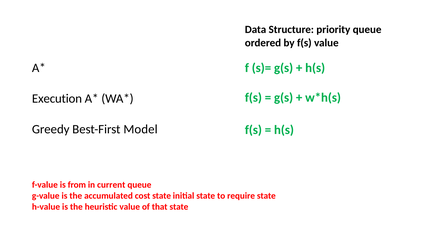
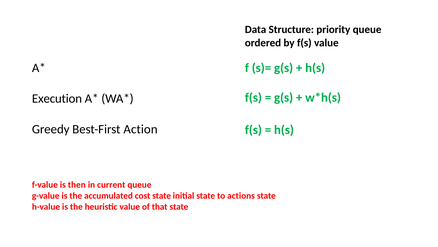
Model: Model -> Action
from: from -> then
require: require -> actions
